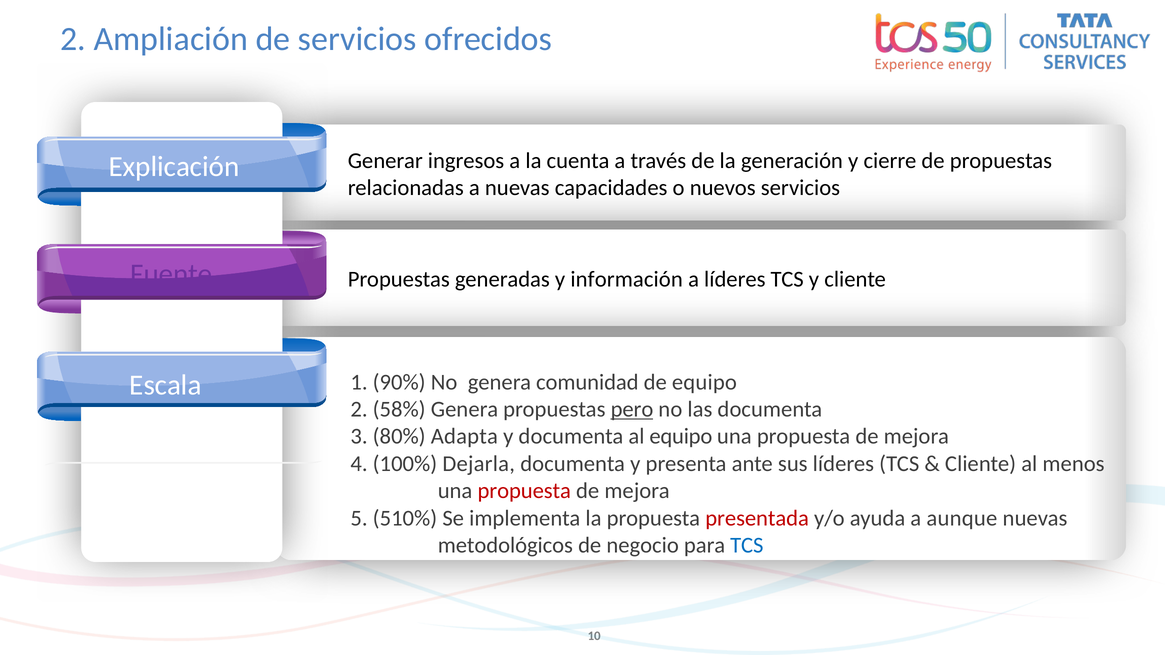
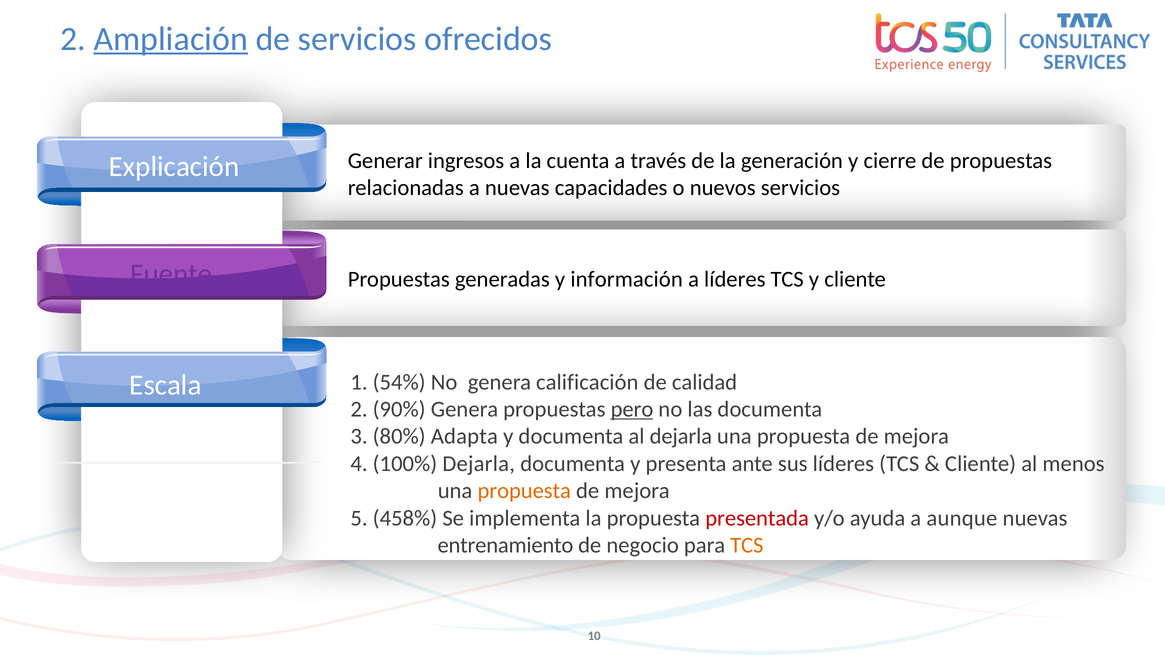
Ampliación underline: none -> present
90%: 90% -> 54%
comunidad: comunidad -> calificación
de equipo: equipo -> calidad
58%: 58% -> 90%
al equipo: equipo -> dejarla
propuesta at (524, 491) colour: red -> orange
510%: 510% -> 458%
metodológicos: metodológicos -> entrenamiento
TCS at (747, 546) colour: blue -> orange
